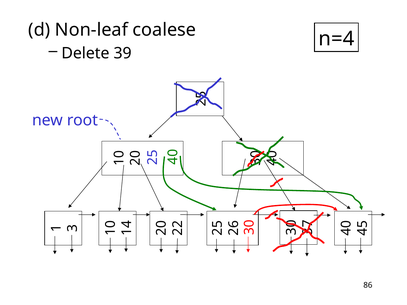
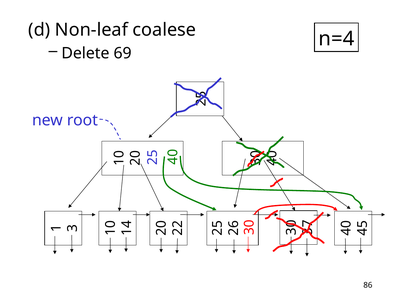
39: 39 -> 69
